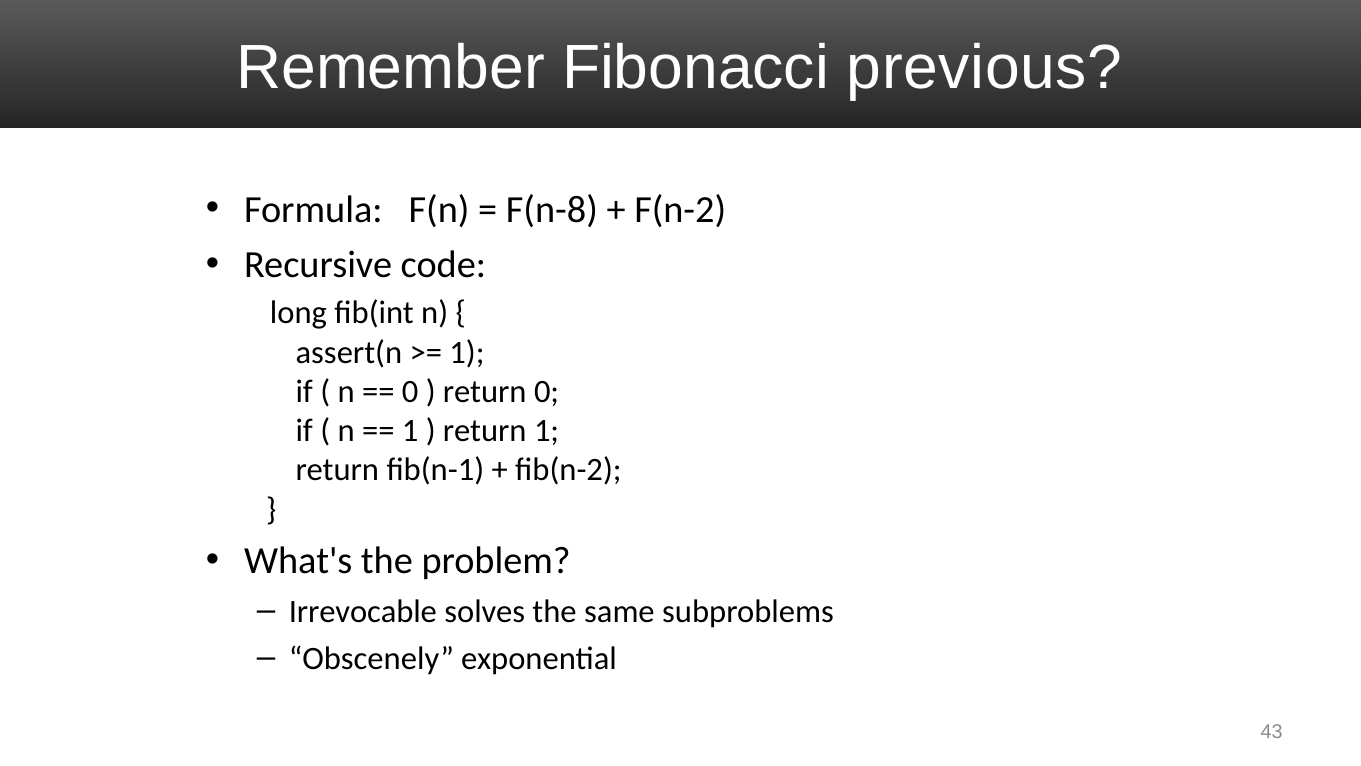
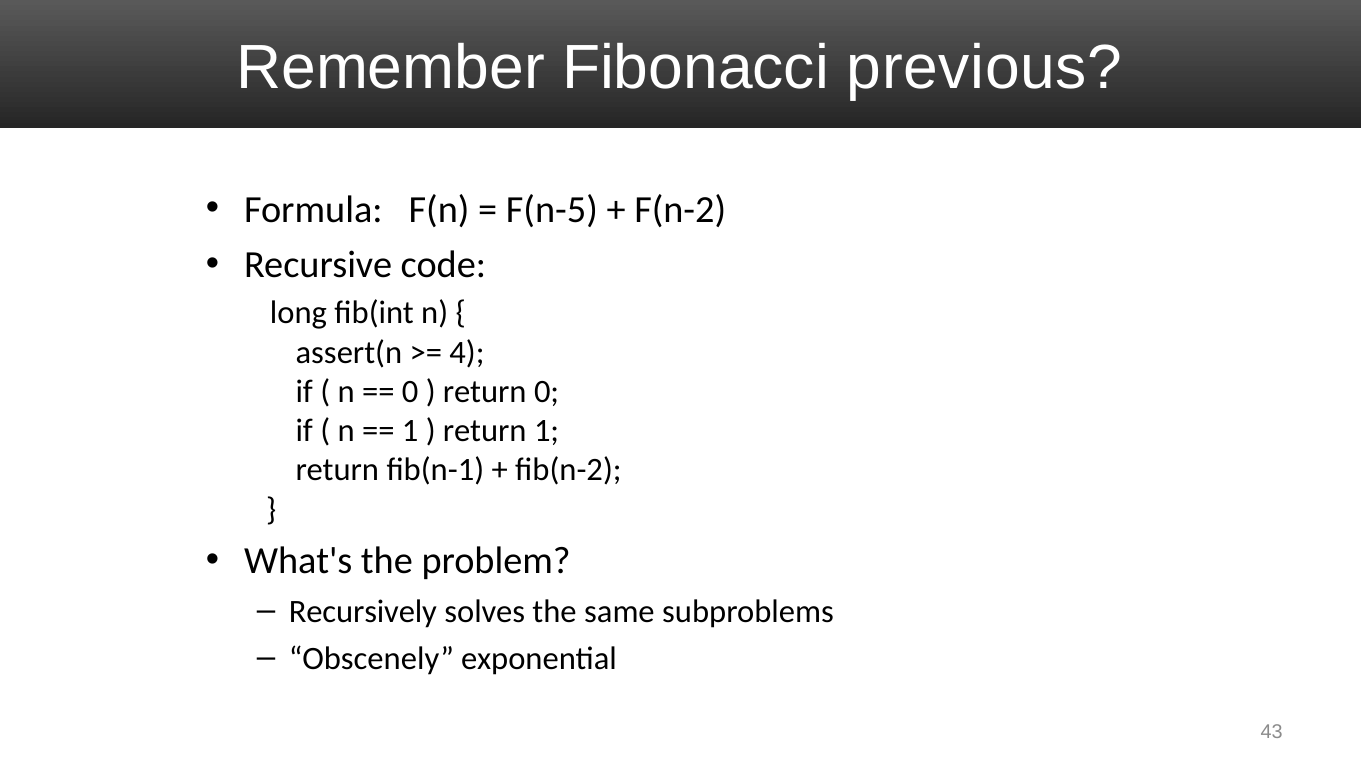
F(n-8: F(n-8 -> F(n-5
1 at (467, 353): 1 -> 4
Irrevocable: Irrevocable -> Recursively
